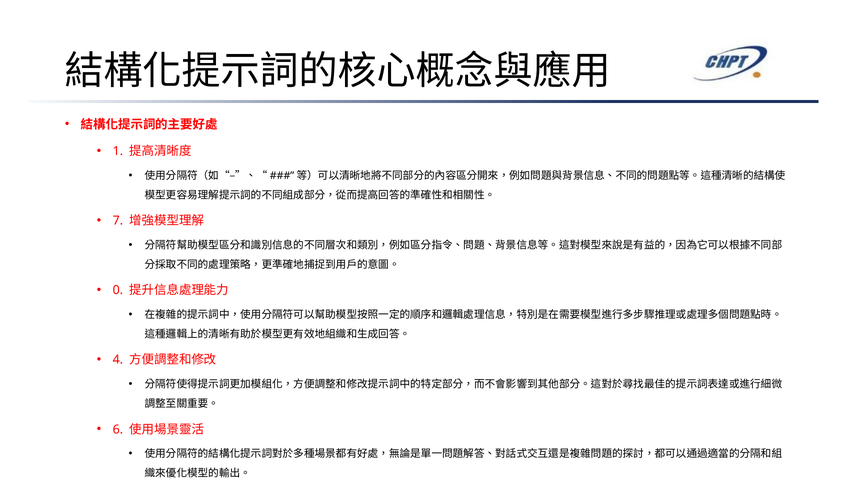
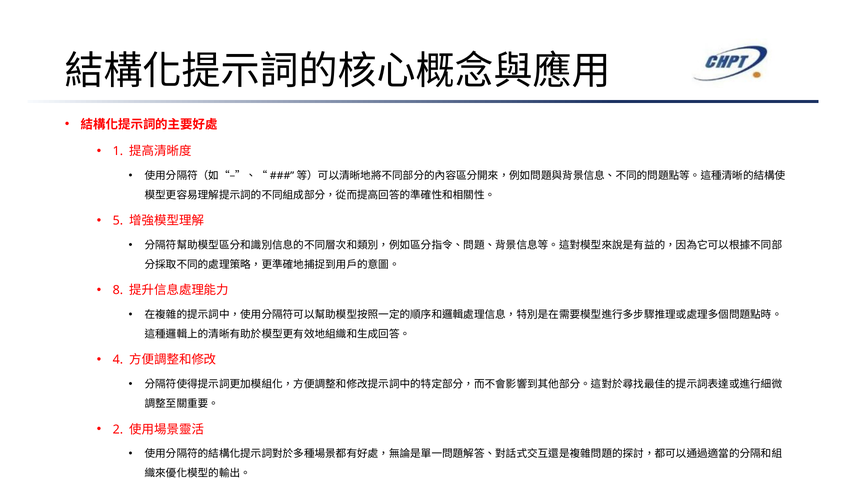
7: 7 -> 5
0: 0 -> 8
6: 6 -> 2
